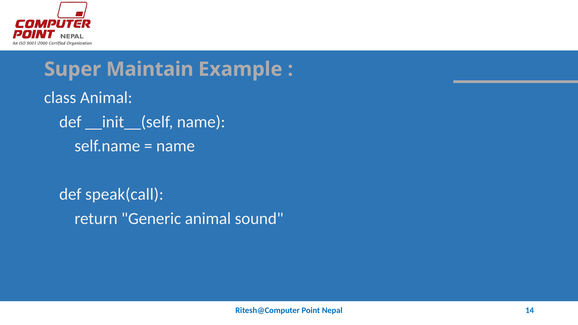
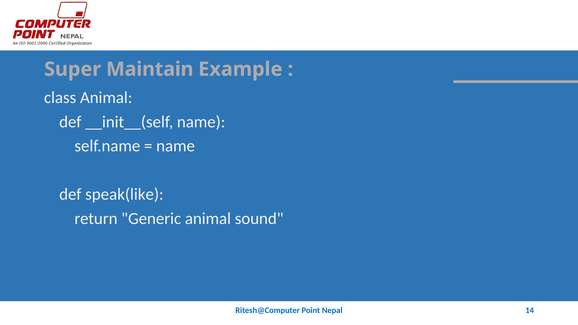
speak(call: speak(call -> speak(like
